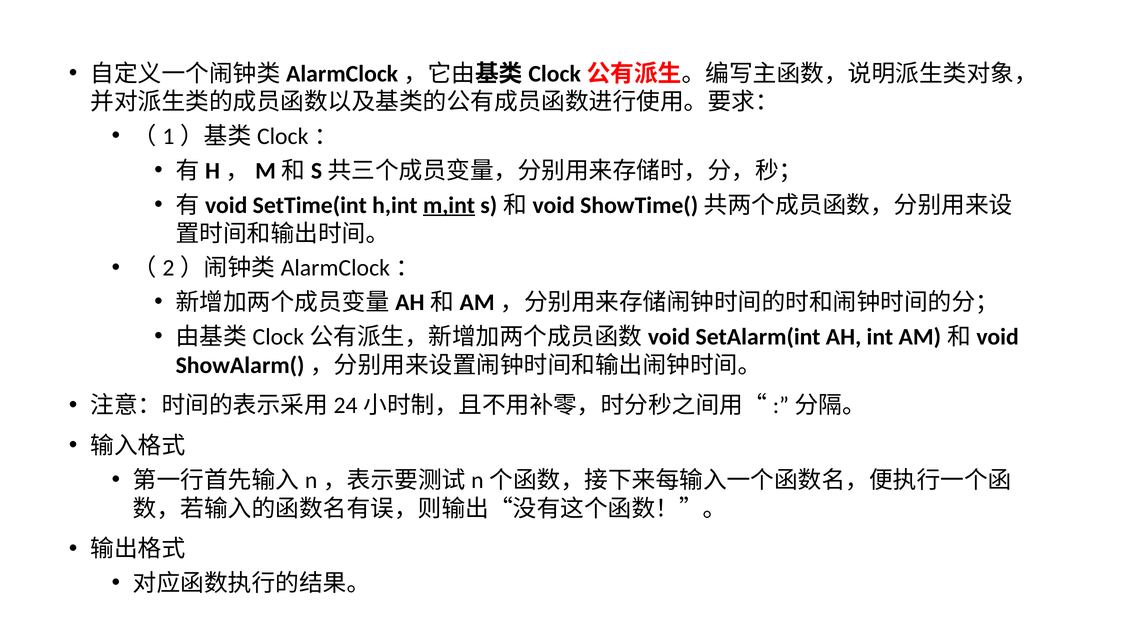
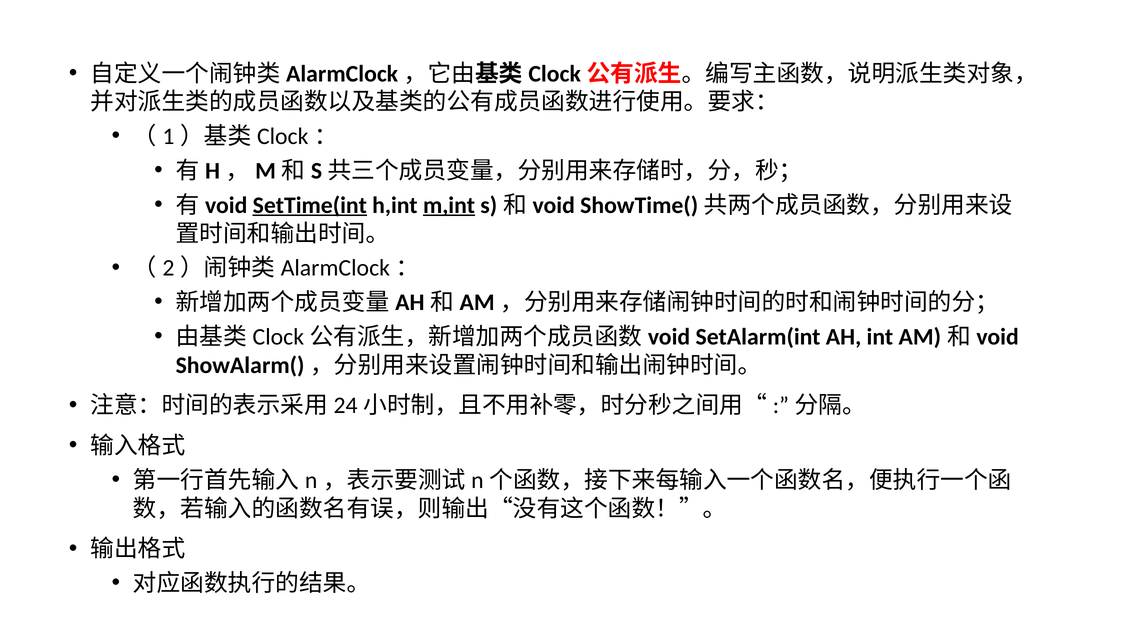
SetTime(int underline: none -> present
